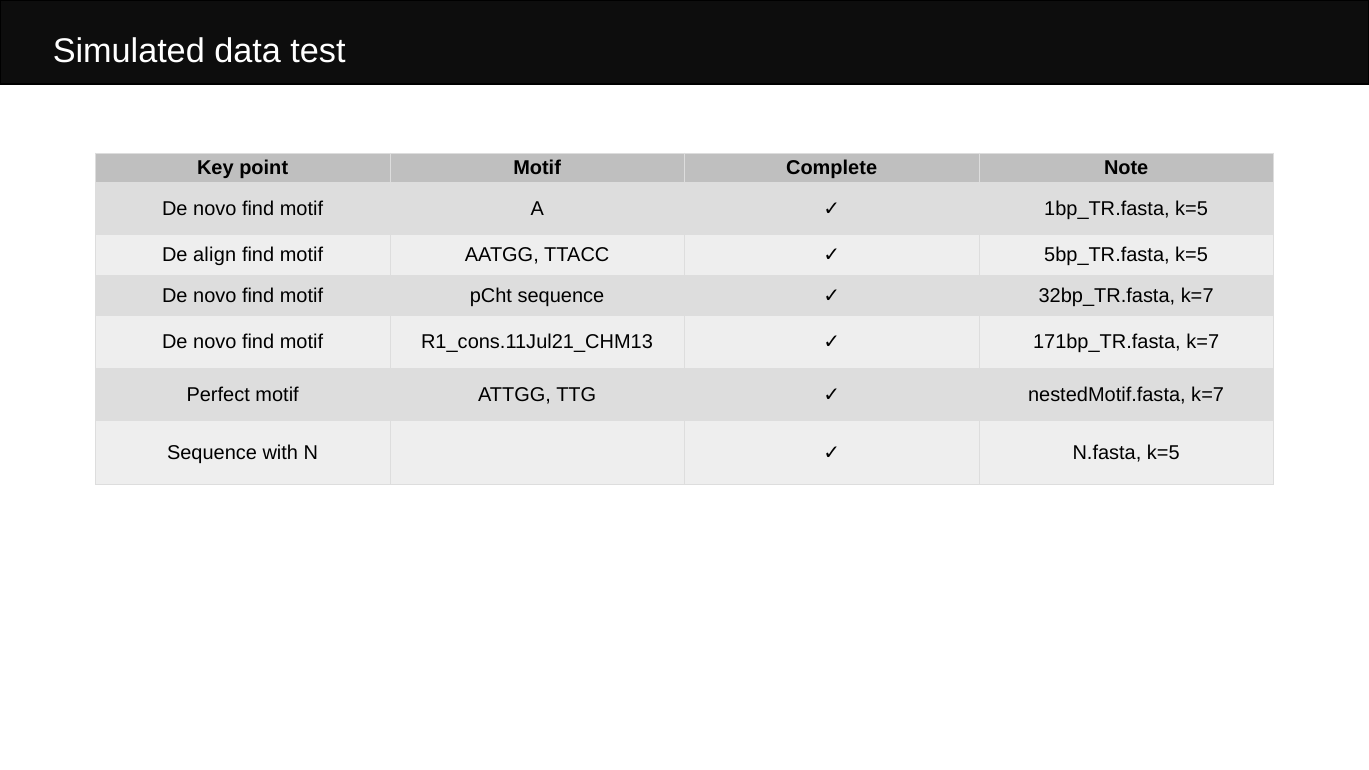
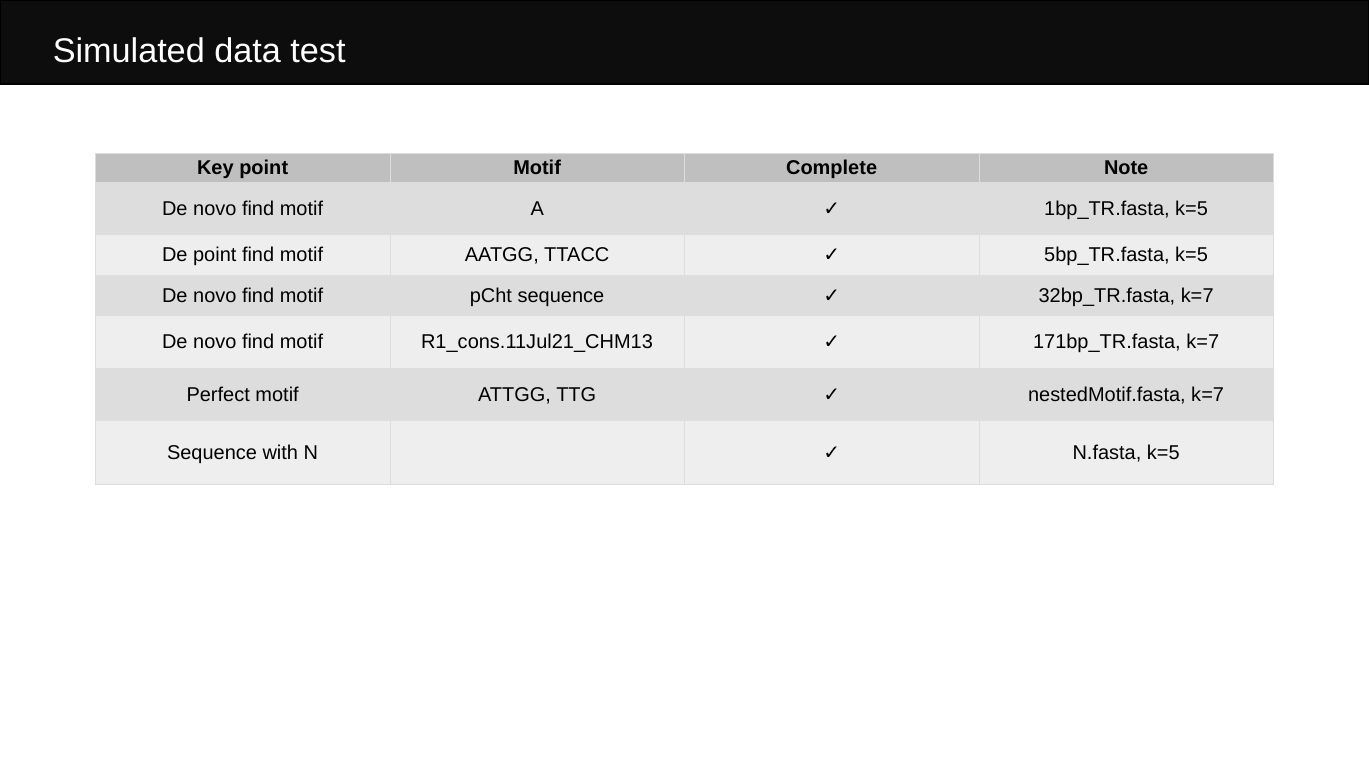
De align: align -> point
